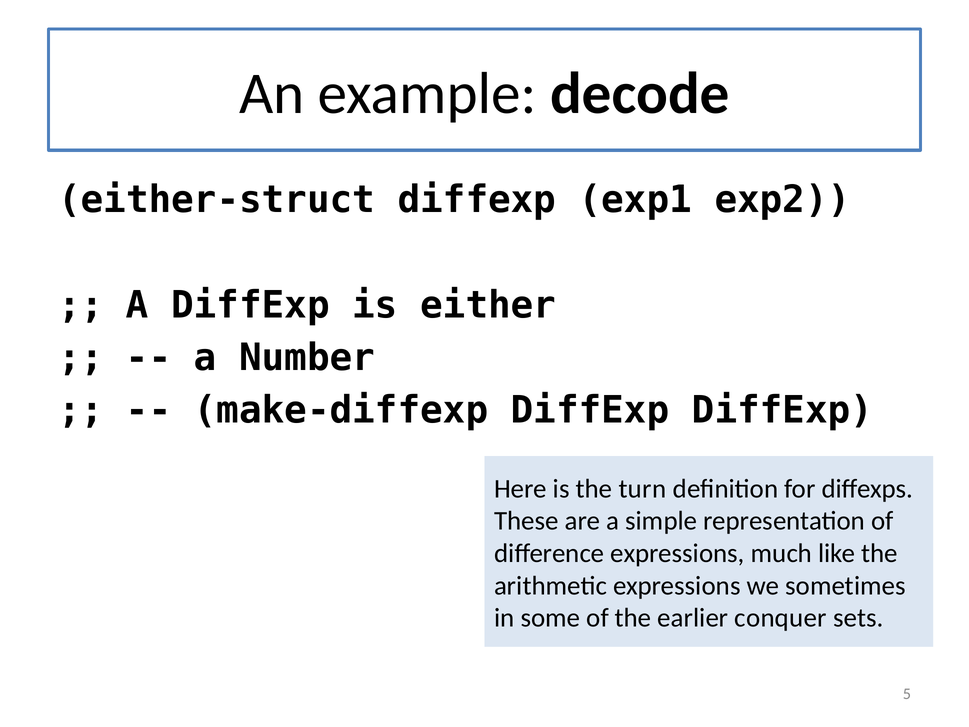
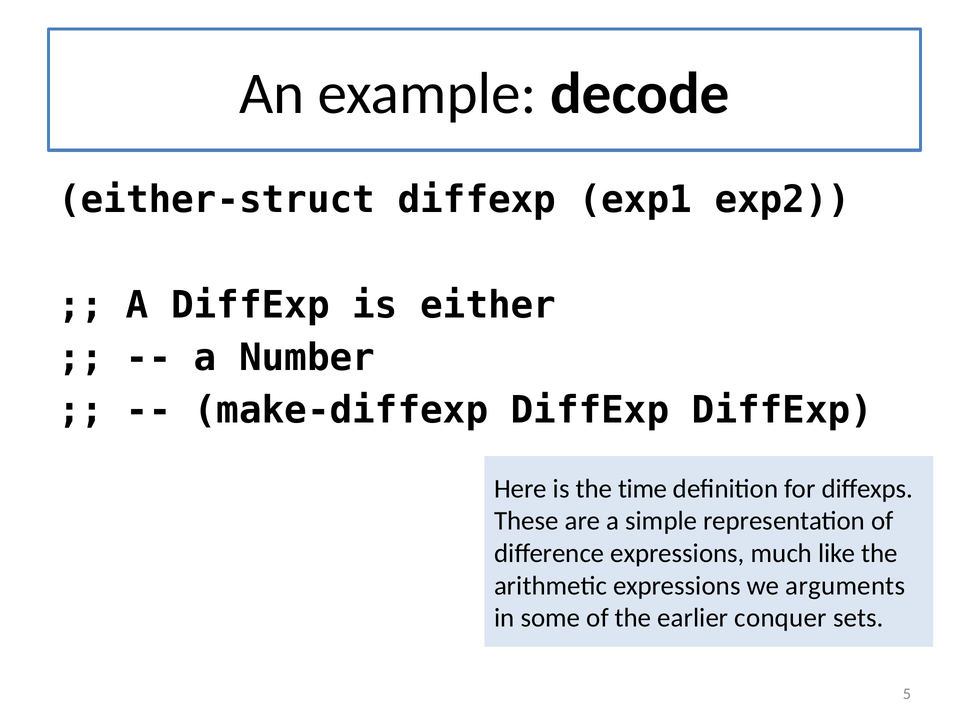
turn: turn -> time
sometimes: sometimes -> arguments
